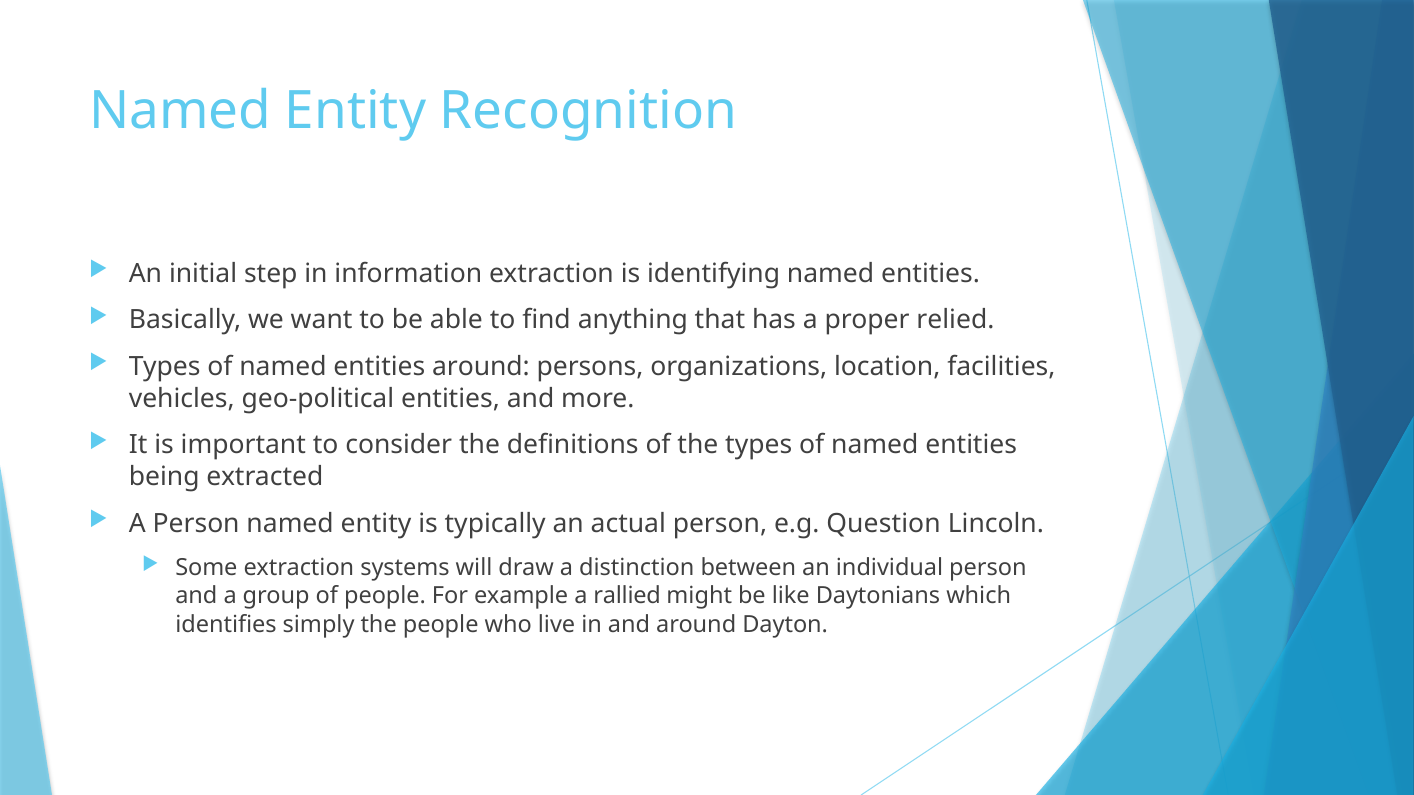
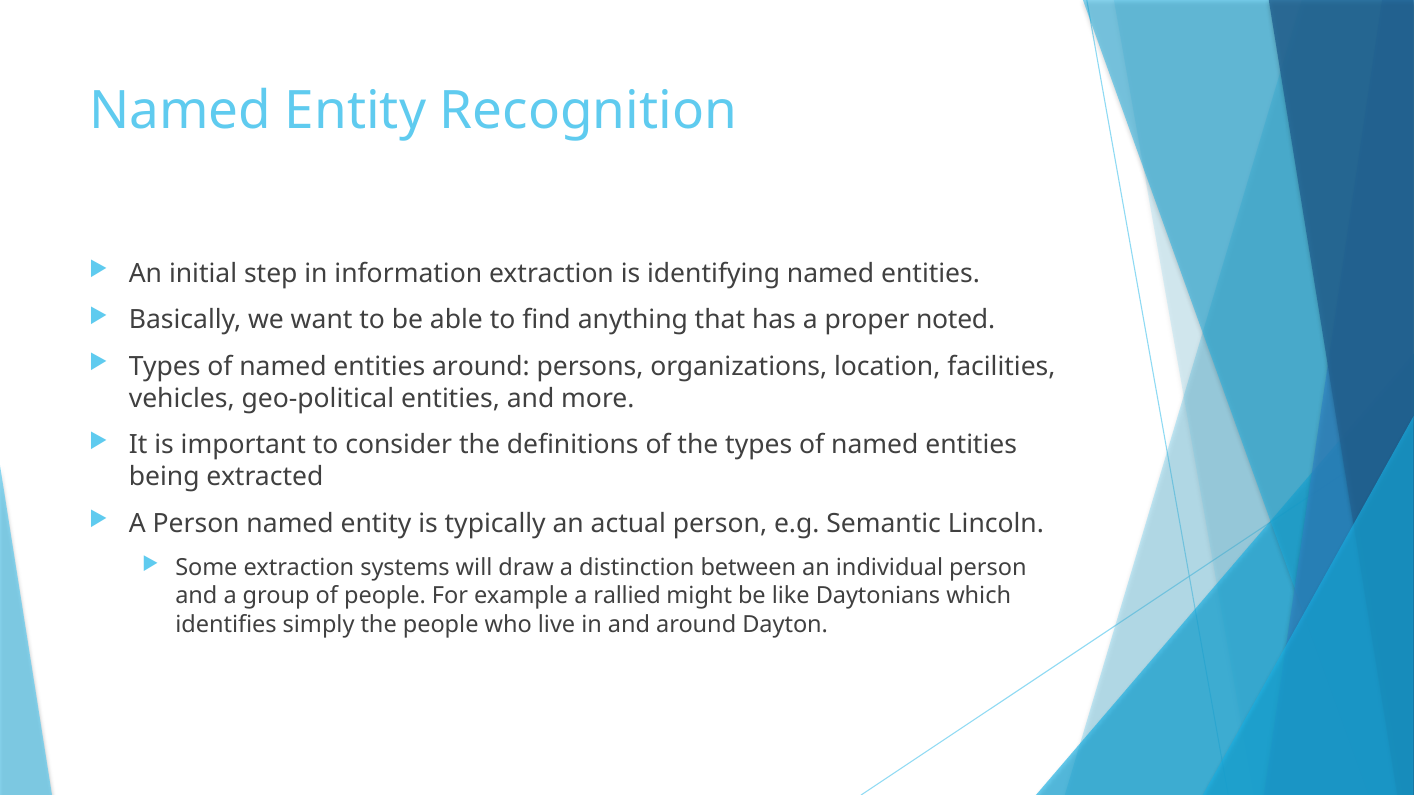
relied: relied -> noted
Question: Question -> Semantic
